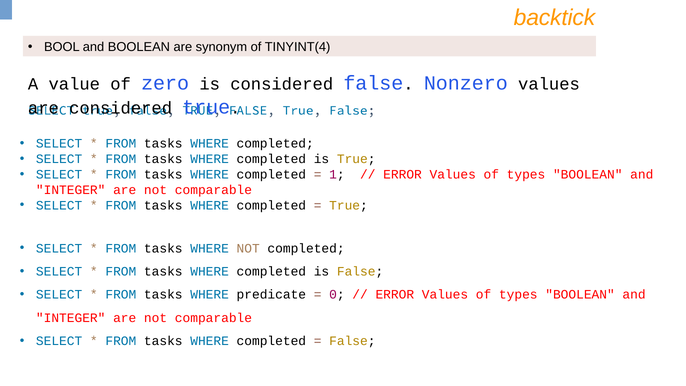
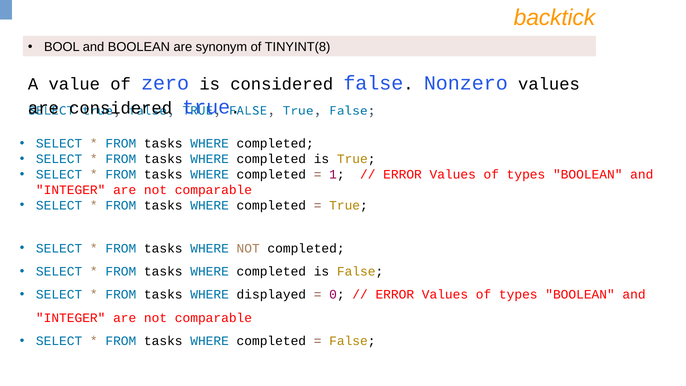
TINYINT(4: TINYINT(4 -> TINYINT(8
predicate: predicate -> displayed
